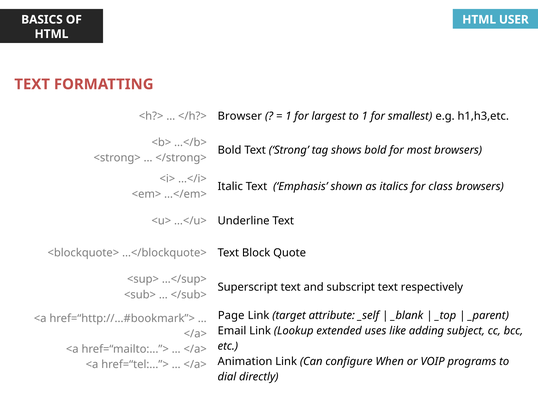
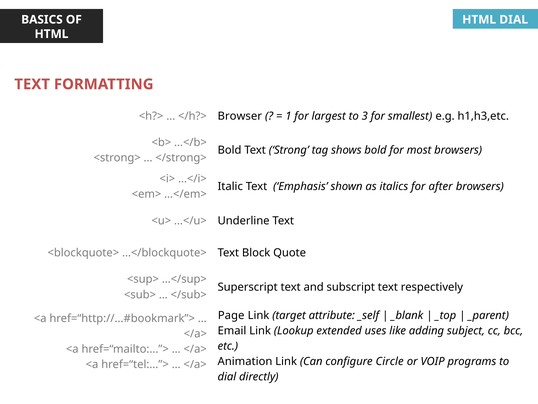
HTML USER: USER -> DIAL
to 1: 1 -> 3
class: class -> after
When: When -> Circle
